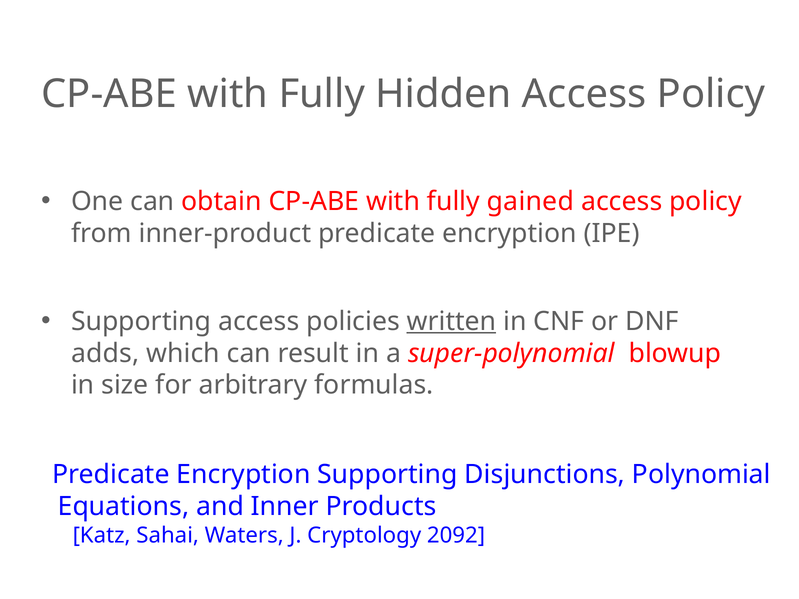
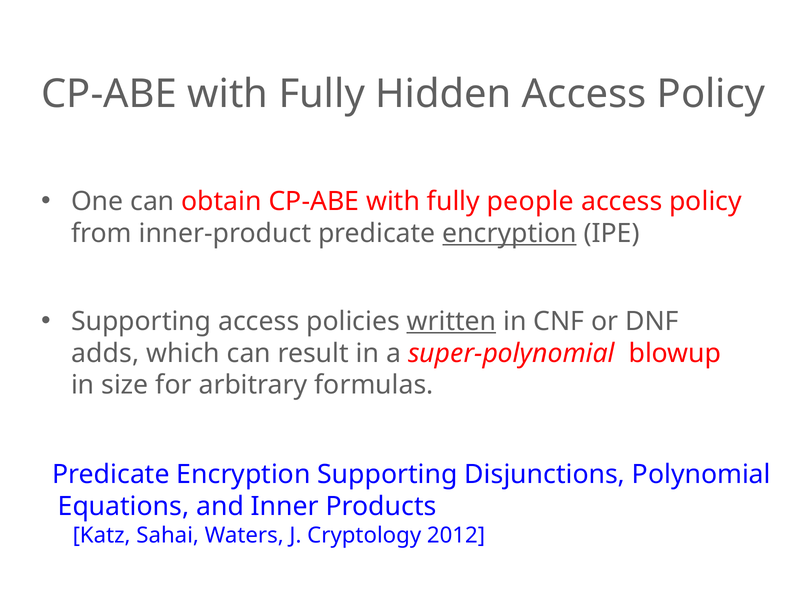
gained: gained -> people
encryption at (510, 234) underline: none -> present
2092: 2092 -> 2012
